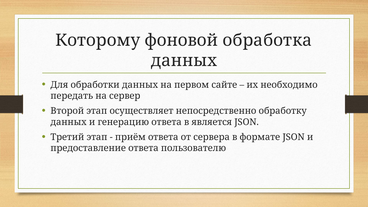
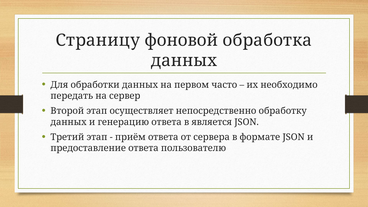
Которому: Которому -> Страницу
сайте: сайте -> часто
